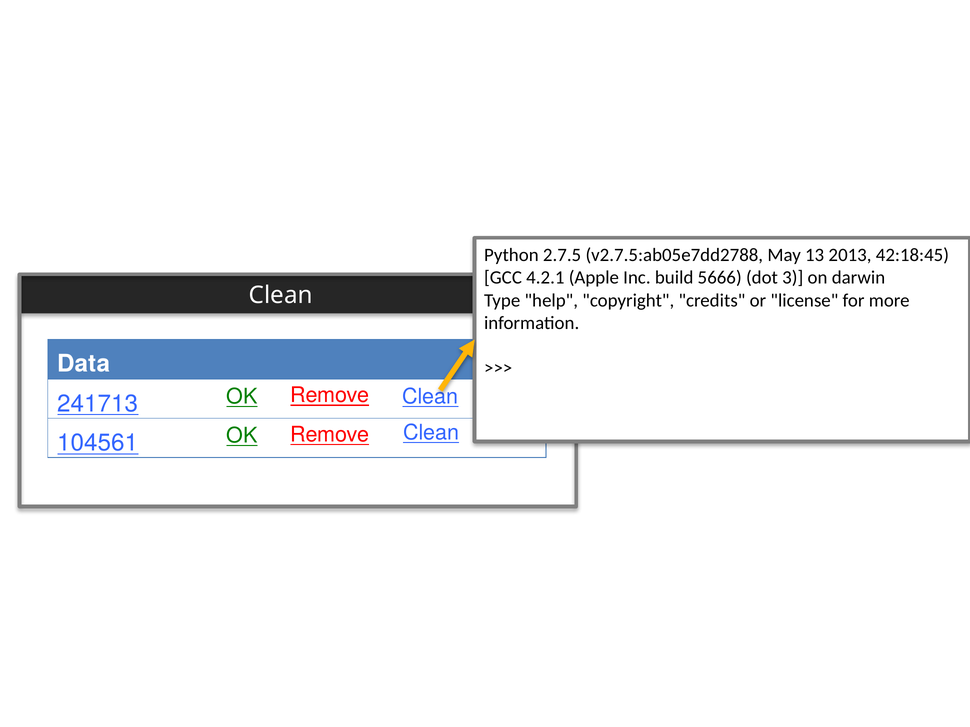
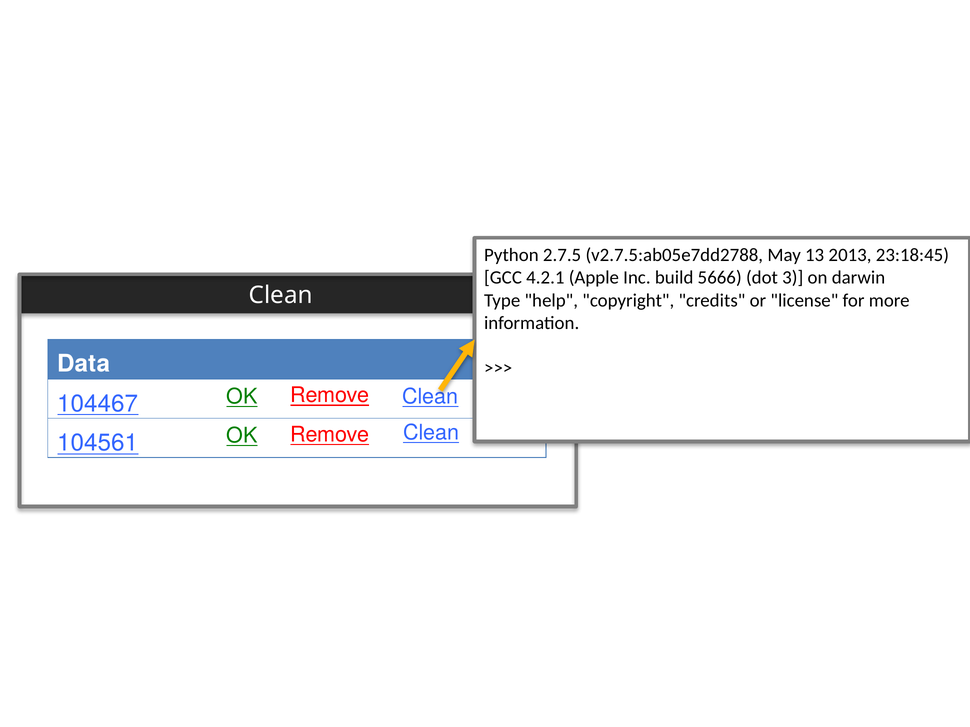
42:18:45: 42:18:45 -> 23:18:45
241713: 241713 -> 104467
